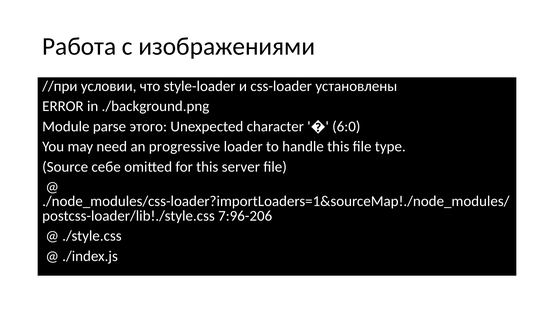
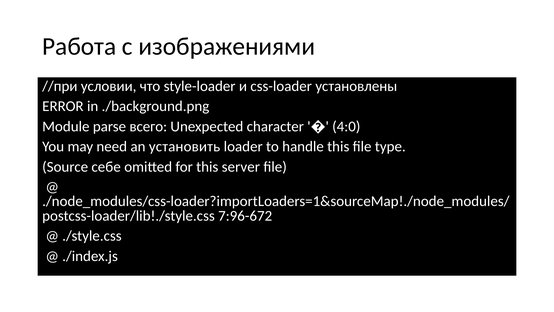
этого: этого -> всего
6:0: 6:0 -> 4:0
progressive: progressive -> установить
7:96-206: 7:96-206 -> 7:96-672
